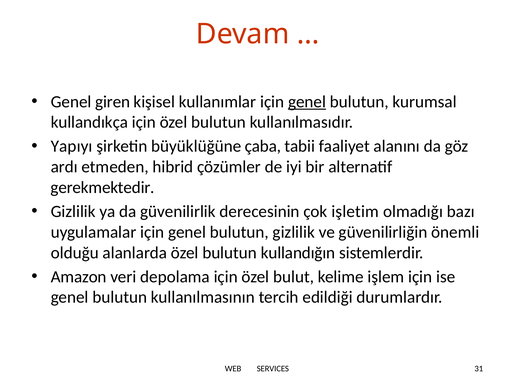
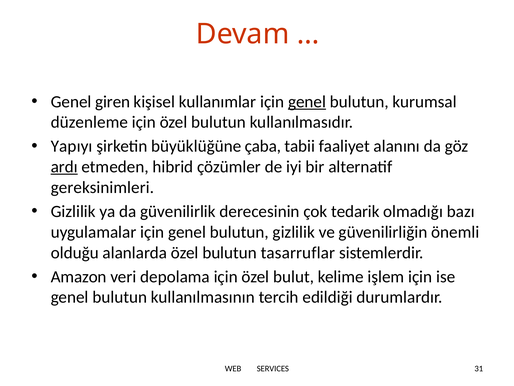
kullandıkça: kullandıkça -> düzenleme
ardı underline: none -> present
gerekmektedir: gerekmektedir -> gereksinimleri
işletim: işletim -> tedarik
kullandığın: kullandığın -> tasarruflar
